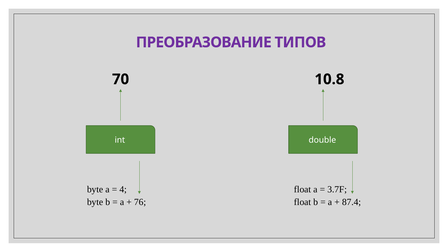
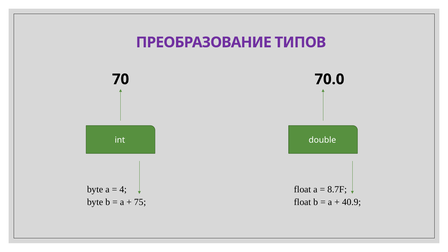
10.8: 10.8 -> 70.0
3.7F: 3.7F -> 8.7F
76: 76 -> 75
87.4: 87.4 -> 40.9
